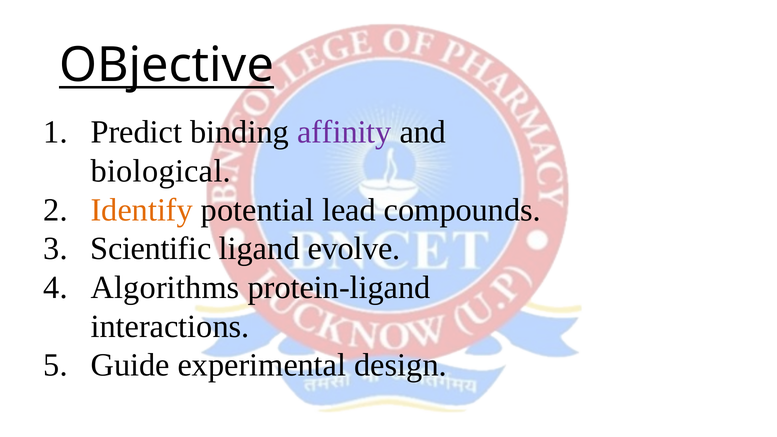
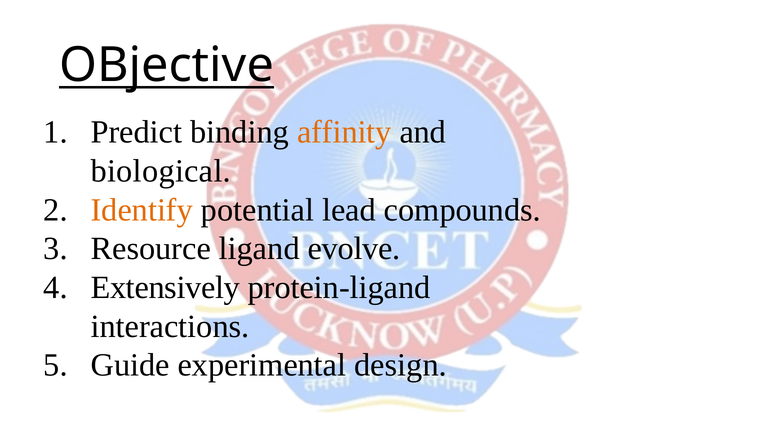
affinity colour: purple -> orange
Scientific: Scientific -> Resource
Algorithms: Algorithms -> Extensively
